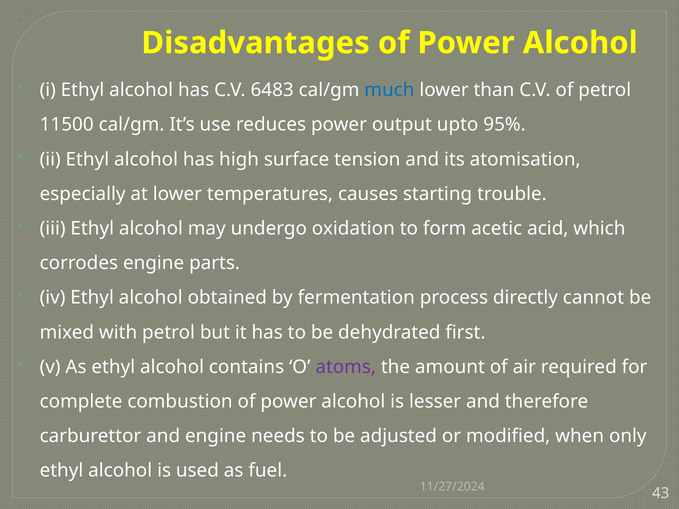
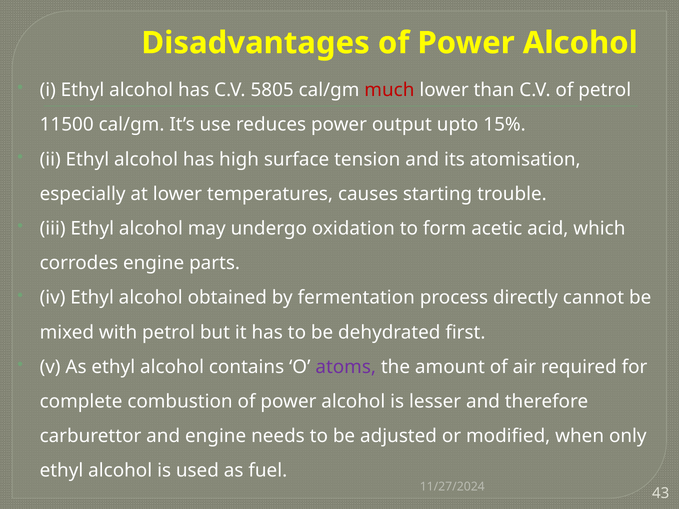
6483: 6483 -> 5805
much colour: blue -> red
95%: 95% -> 15%
